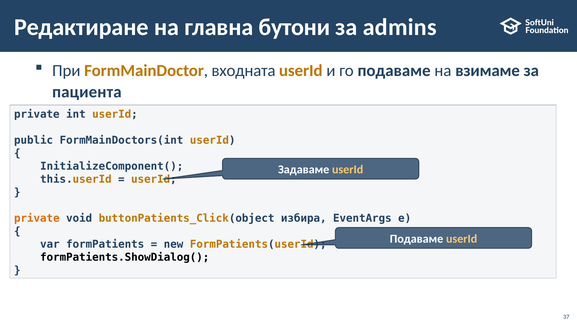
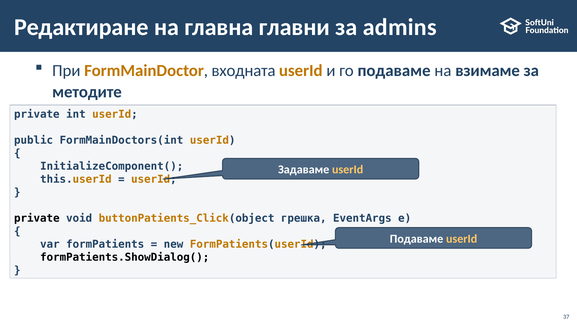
бутони: бутони -> главни
пациента: пациента -> методите
private at (37, 218) colour: orange -> black
избира: избира -> грешка
